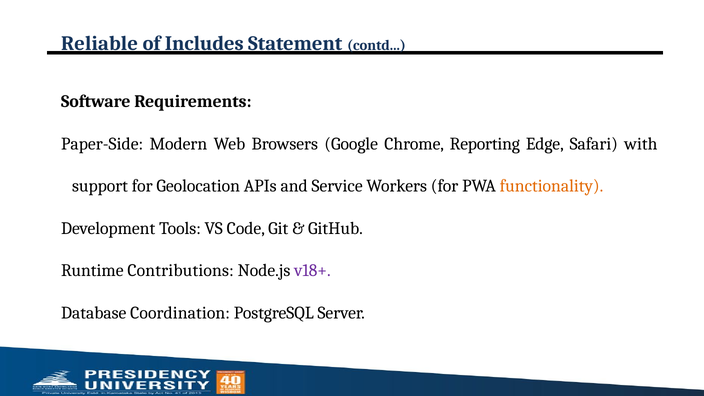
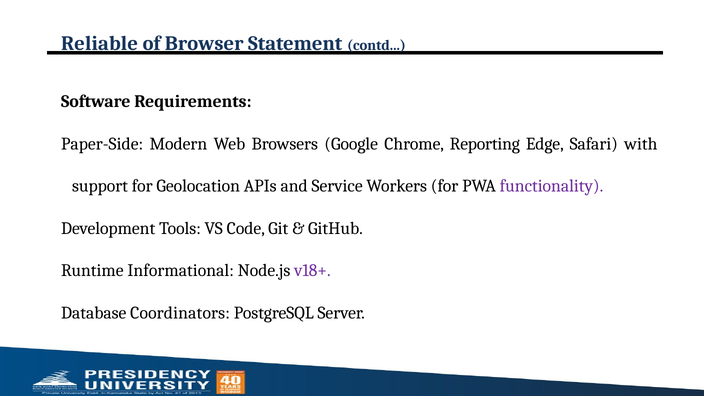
Includes: Includes -> Browser
functionality colour: orange -> purple
Contributions: Contributions -> Informational
Coordination: Coordination -> Coordinators
